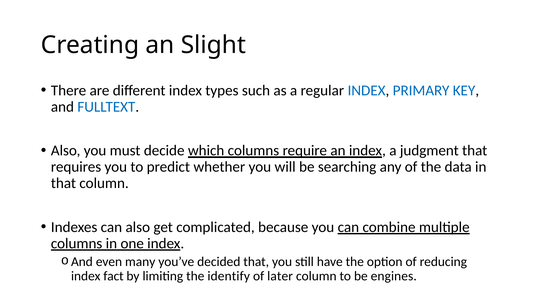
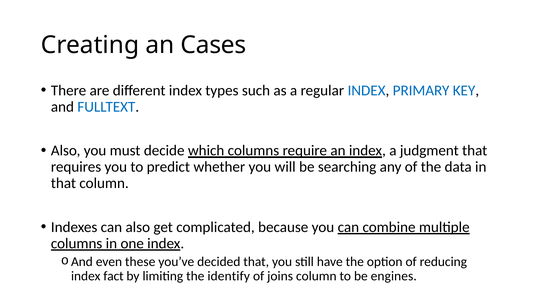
Slight: Slight -> Cases
many: many -> these
later: later -> joins
